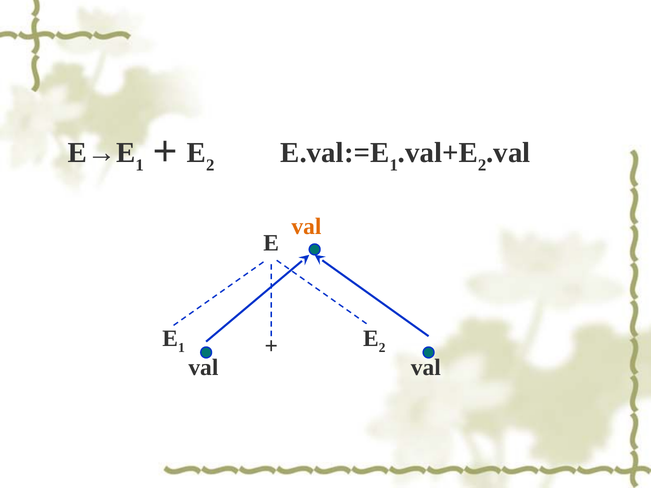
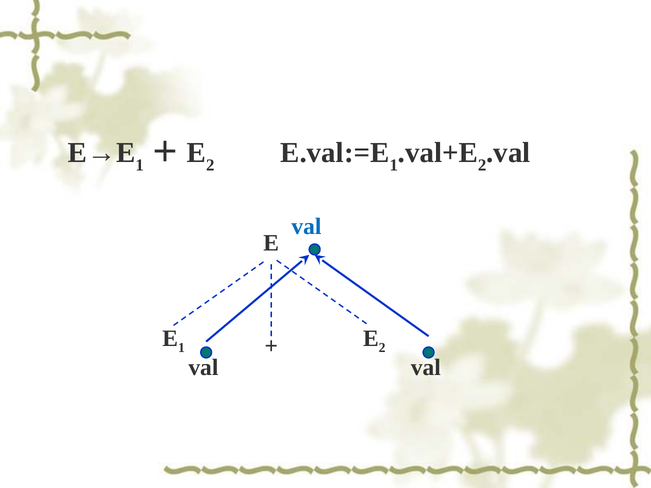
val at (306, 227) colour: orange -> blue
